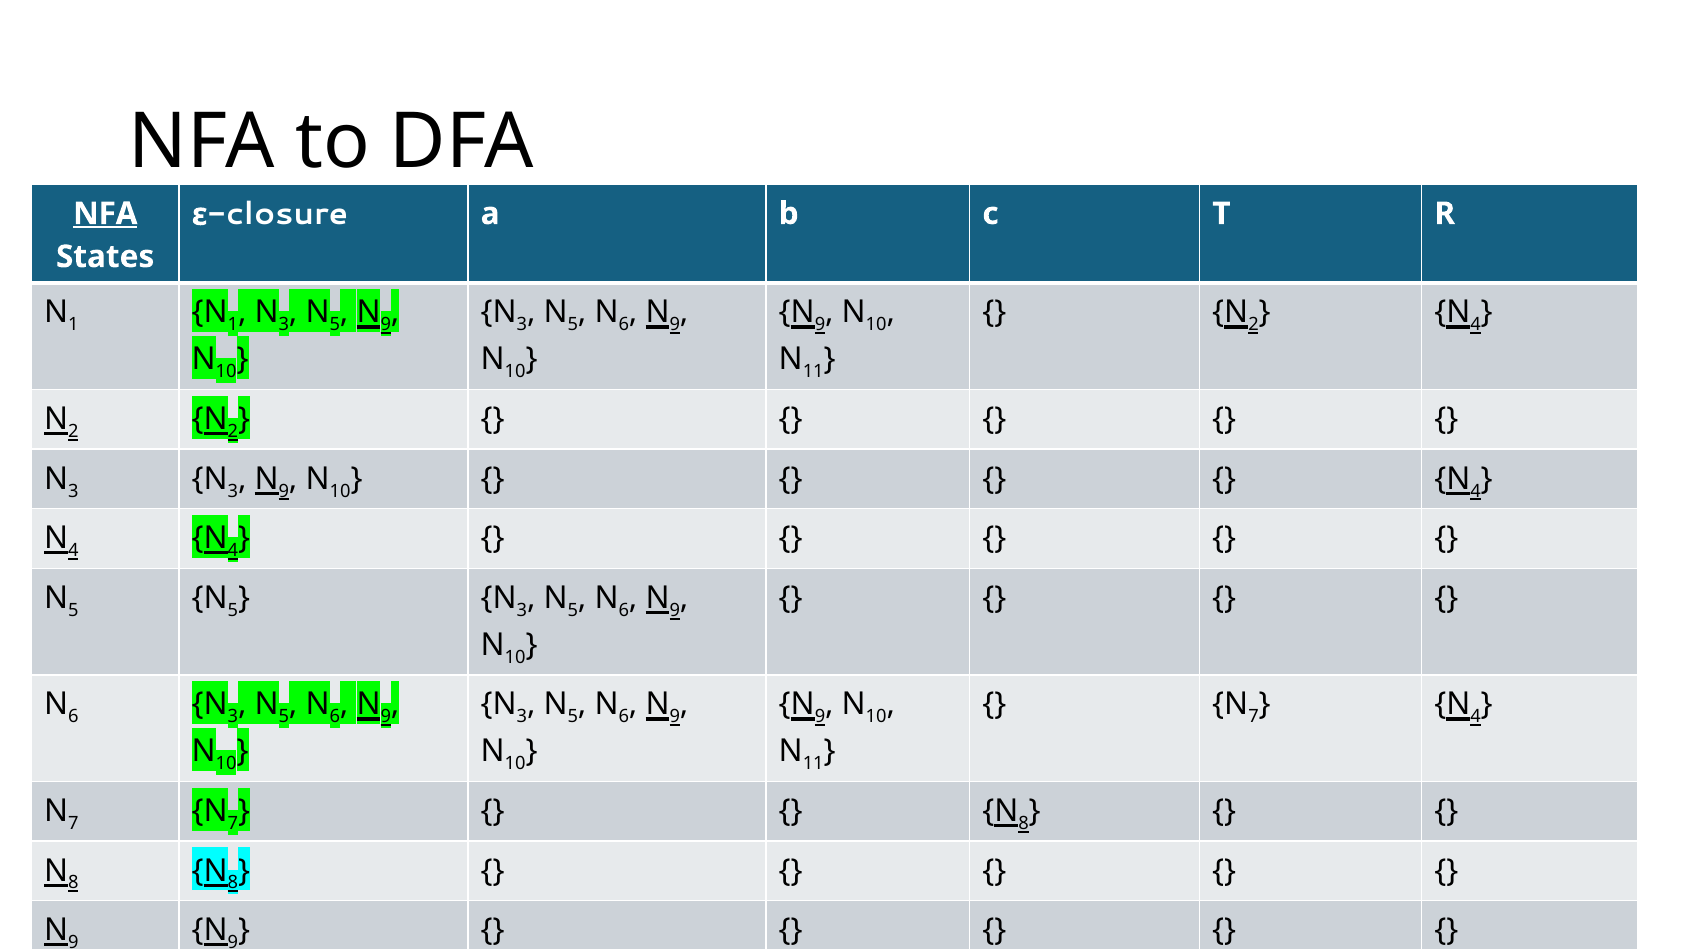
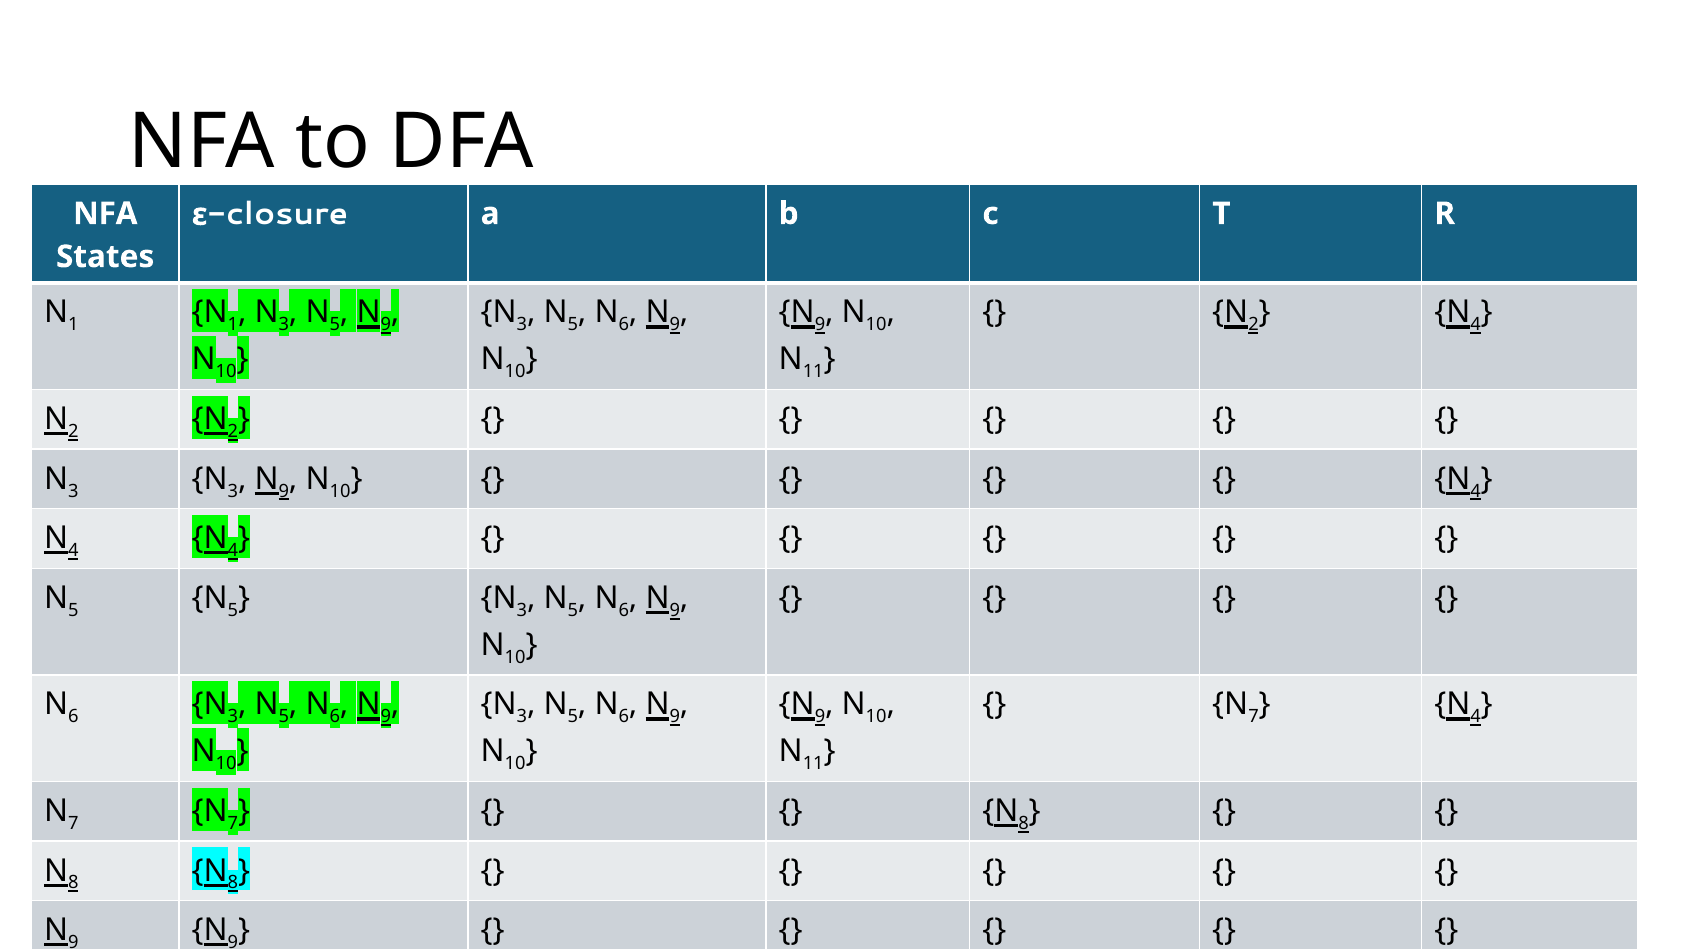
NFA at (105, 214) underline: present -> none
